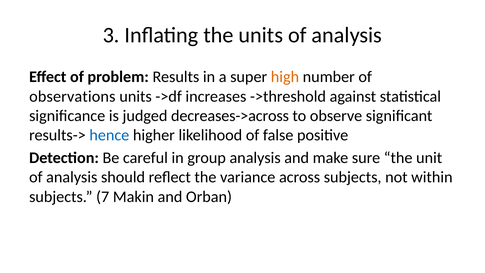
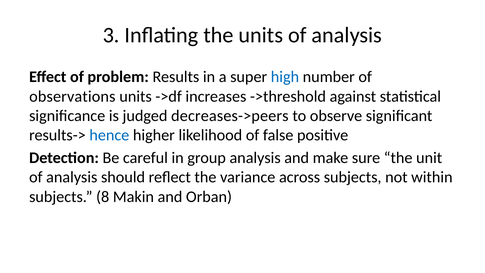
high colour: orange -> blue
decreases->across: decreases->across -> decreases->peers
7: 7 -> 8
